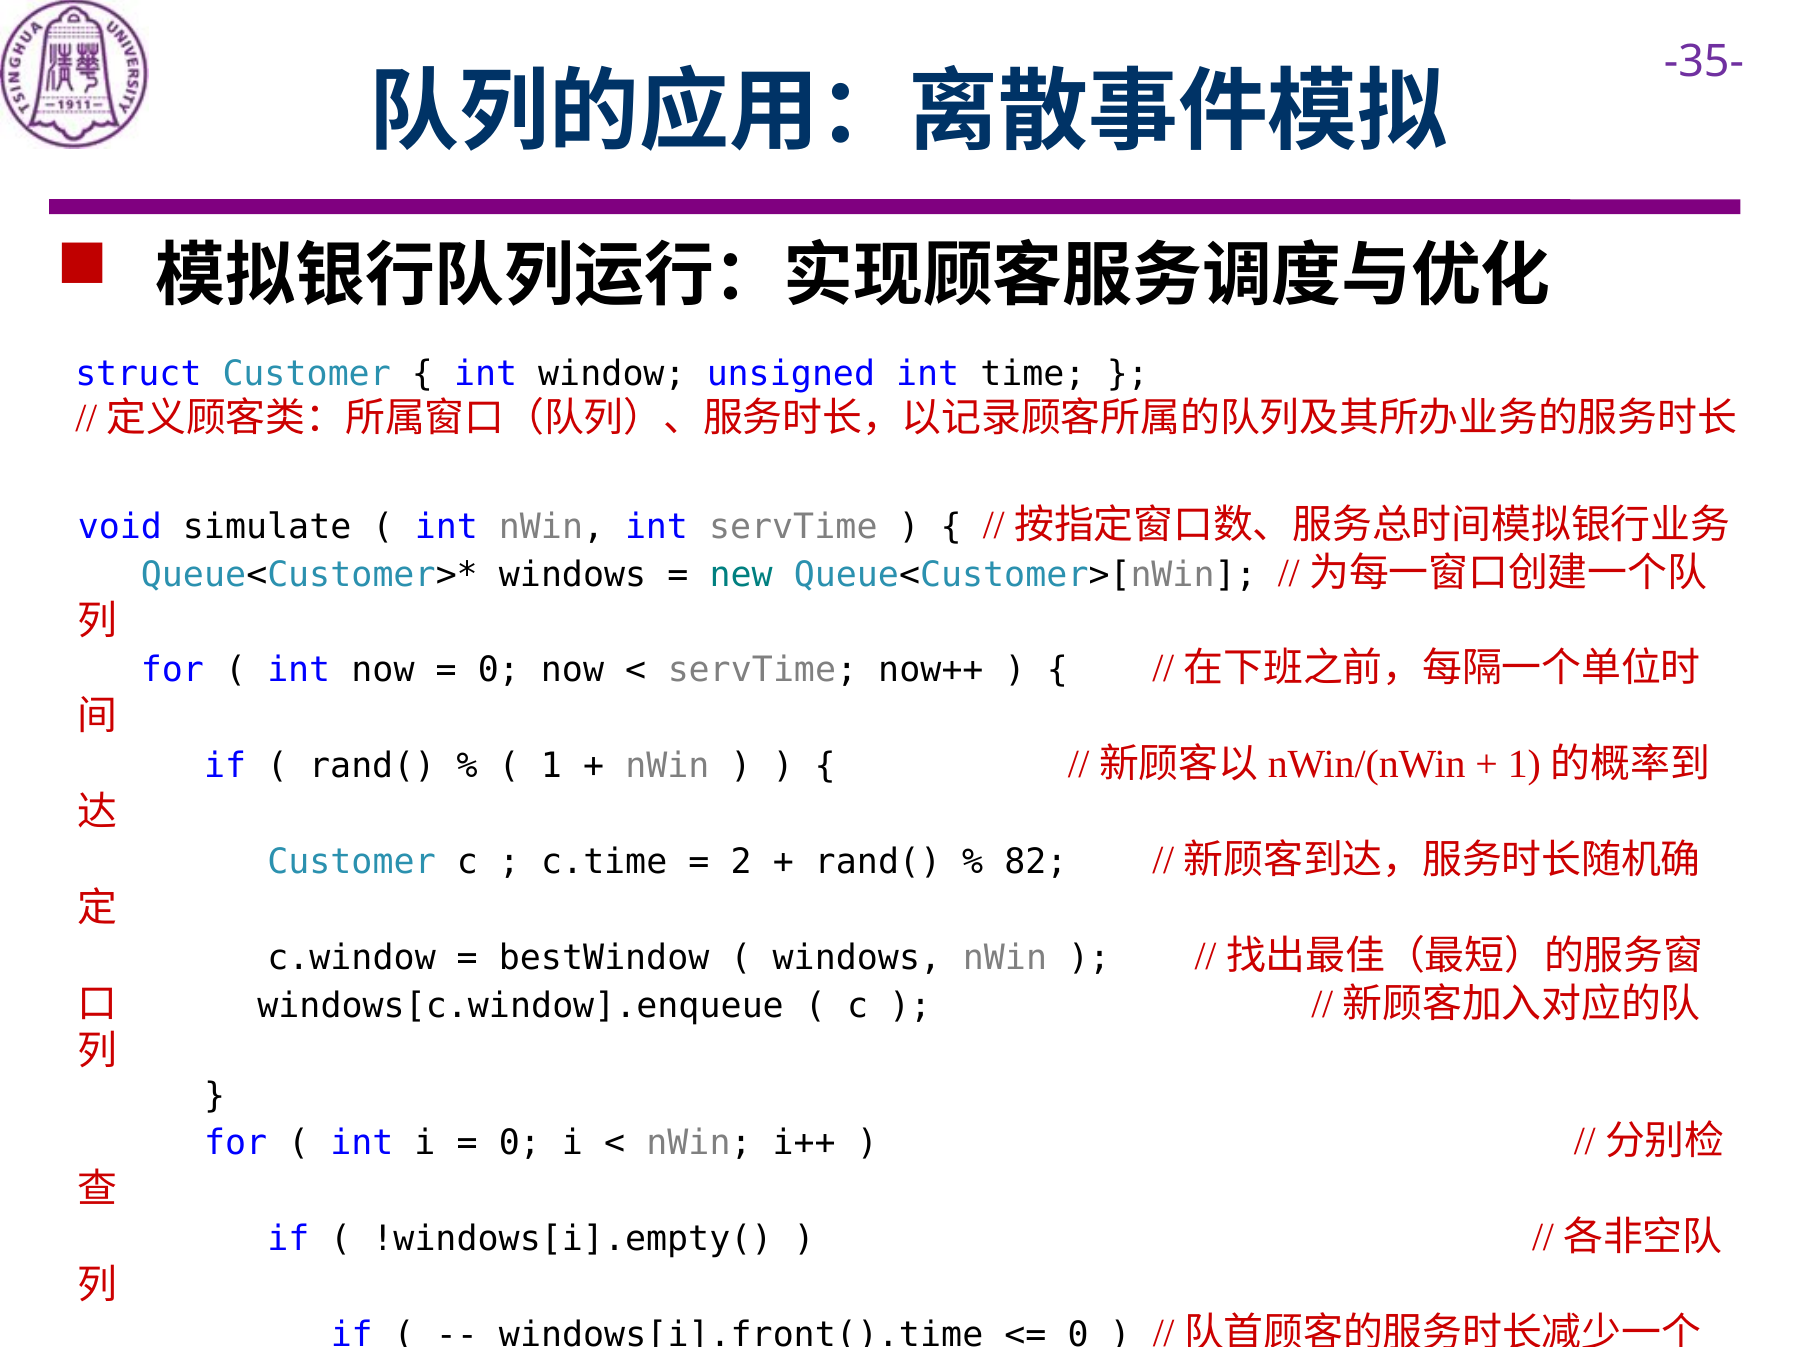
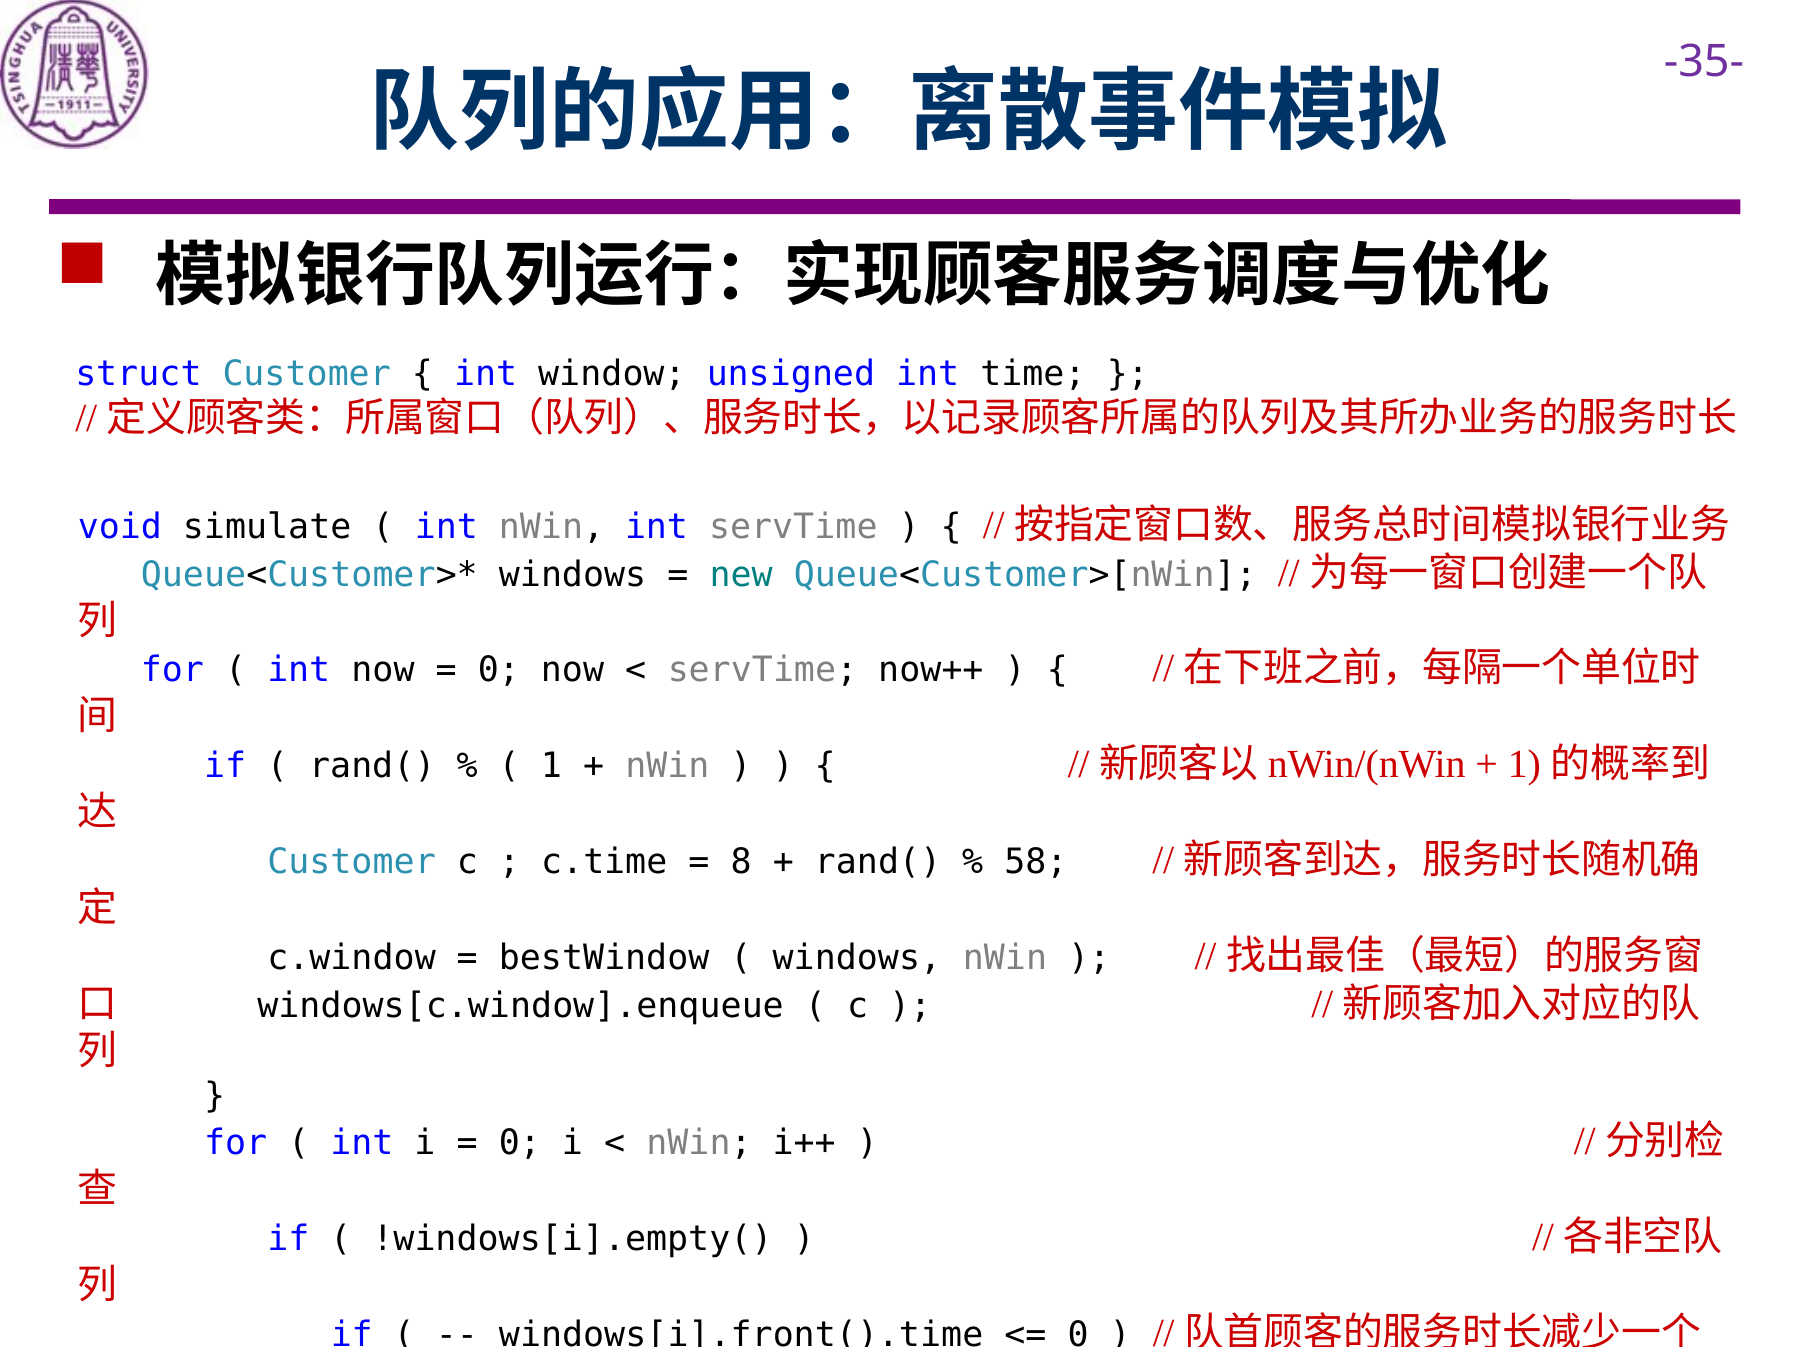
2: 2 -> 8
82: 82 -> 58
